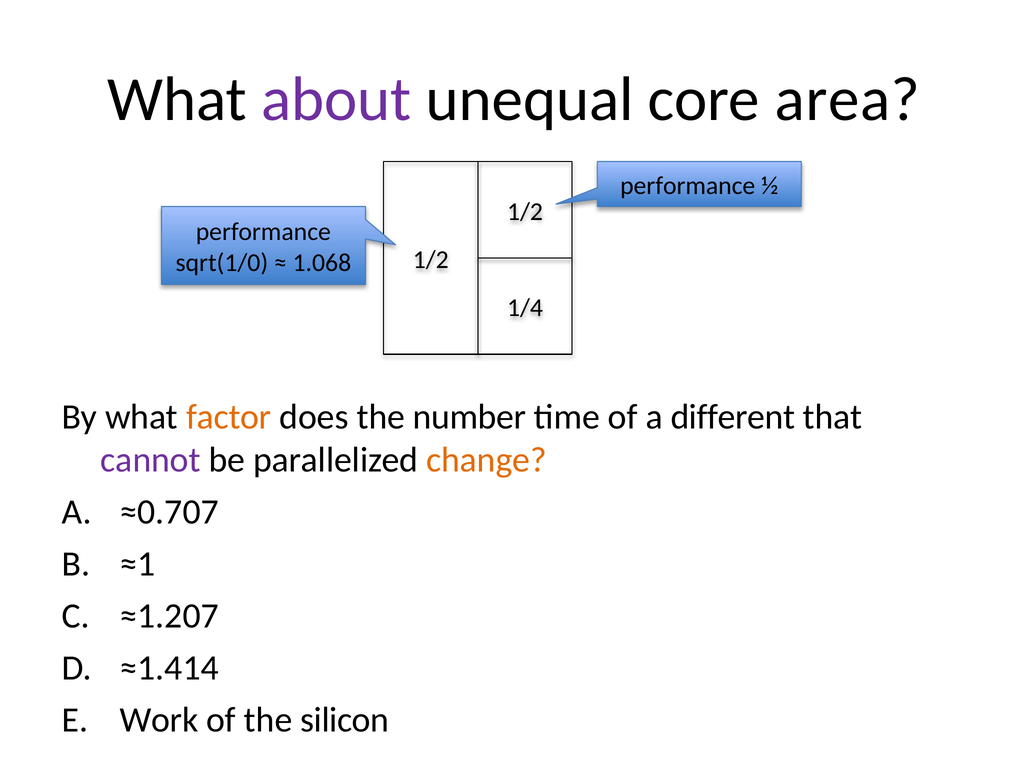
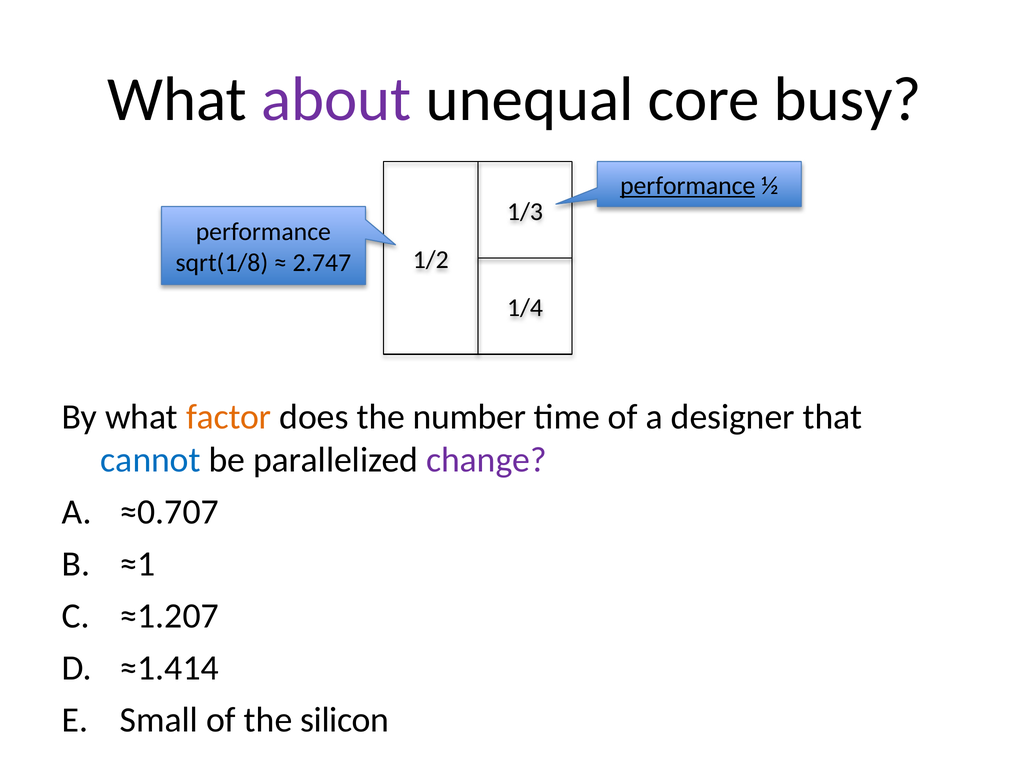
area: area -> busy
performance at (688, 186) underline: none -> present
1/2 at (525, 212): 1/2 -> 1/3
sqrt(1/0: sqrt(1/0 -> sqrt(1/8
1.068: 1.068 -> 2.747
different: different -> designer
cannot colour: purple -> blue
change colour: orange -> purple
Work: Work -> Small
